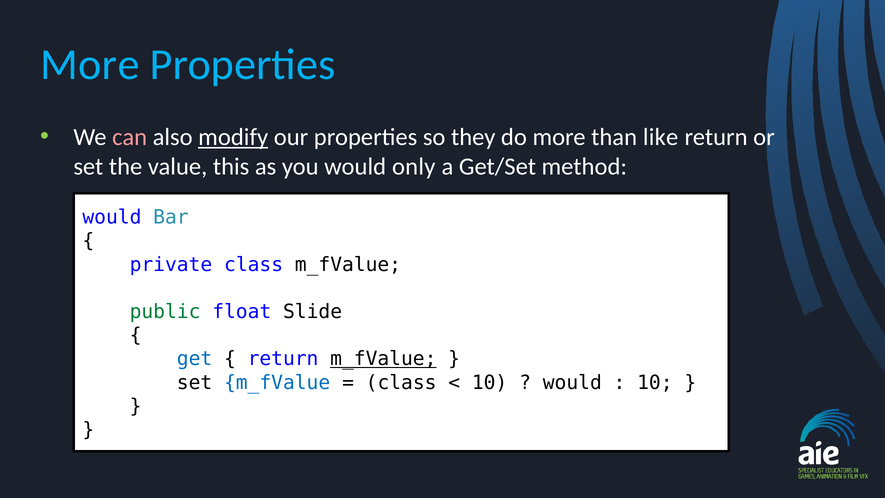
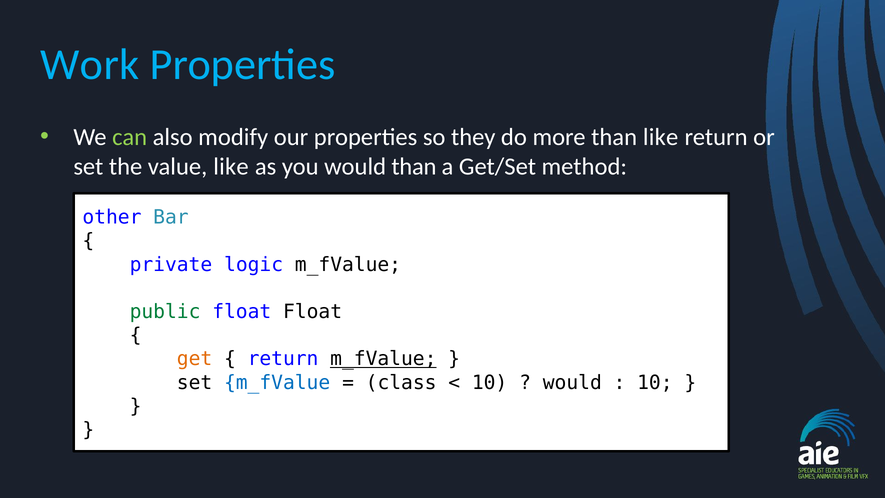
More at (90, 64): More -> Work
can colour: pink -> light green
modify underline: present -> none
value this: this -> like
would only: only -> than
would at (112, 217): would -> other
private class: class -> logic
float Slide: Slide -> Float
get colour: blue -> orange
